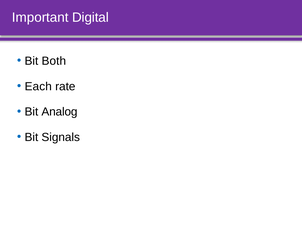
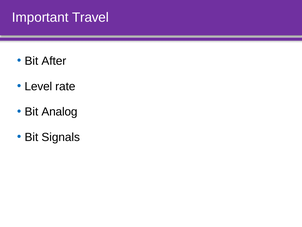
Digital: Digital -> Travel
Both: Both -> After
Each: Each -> Level
